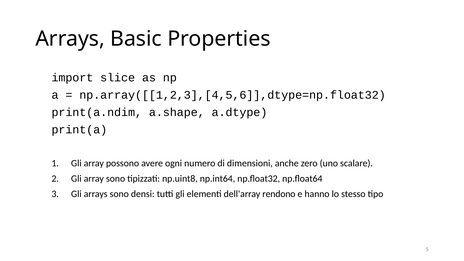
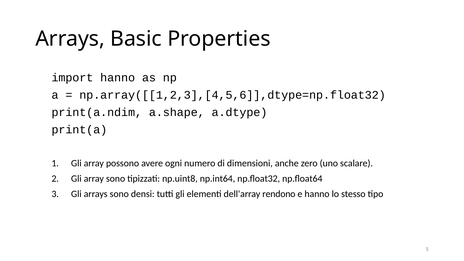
import slice: slice -> hanno
